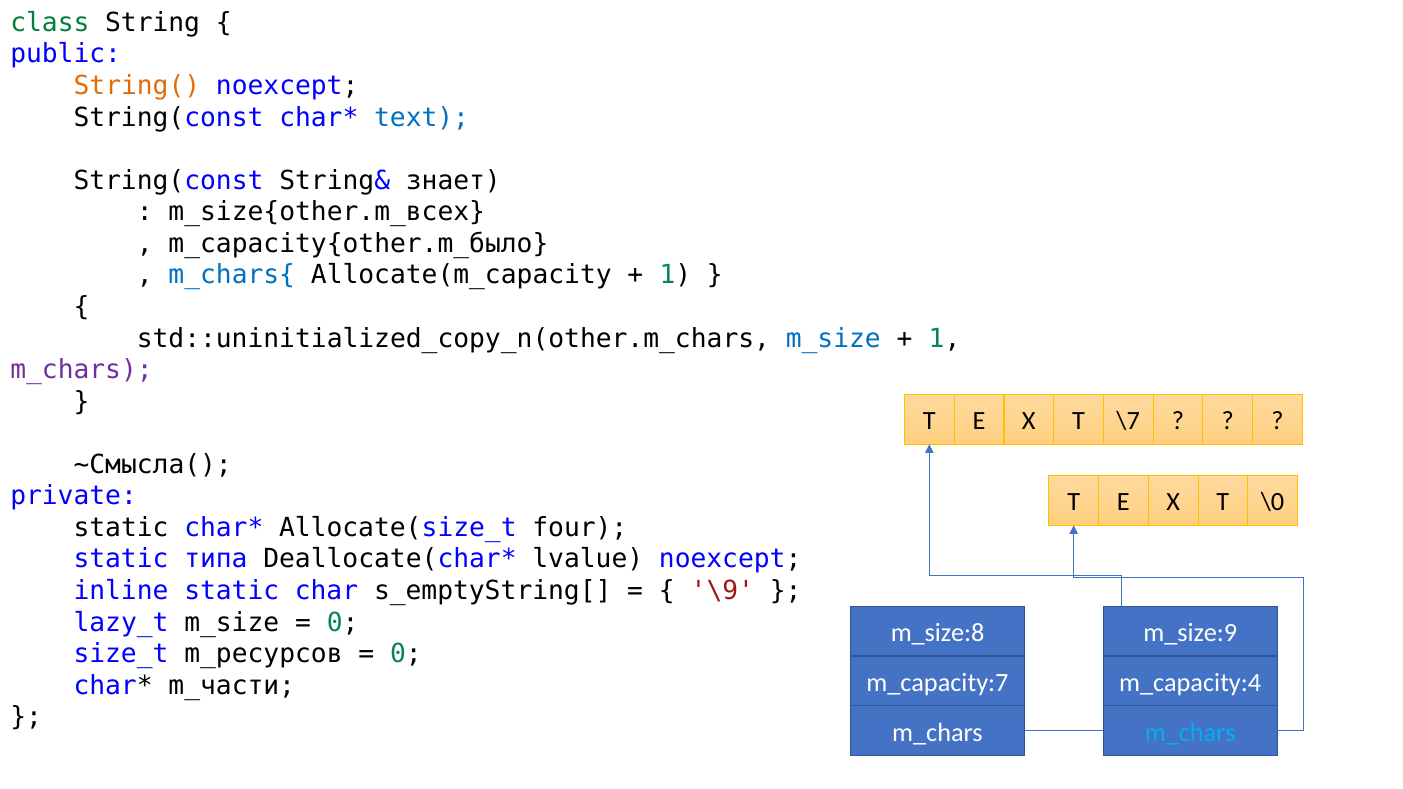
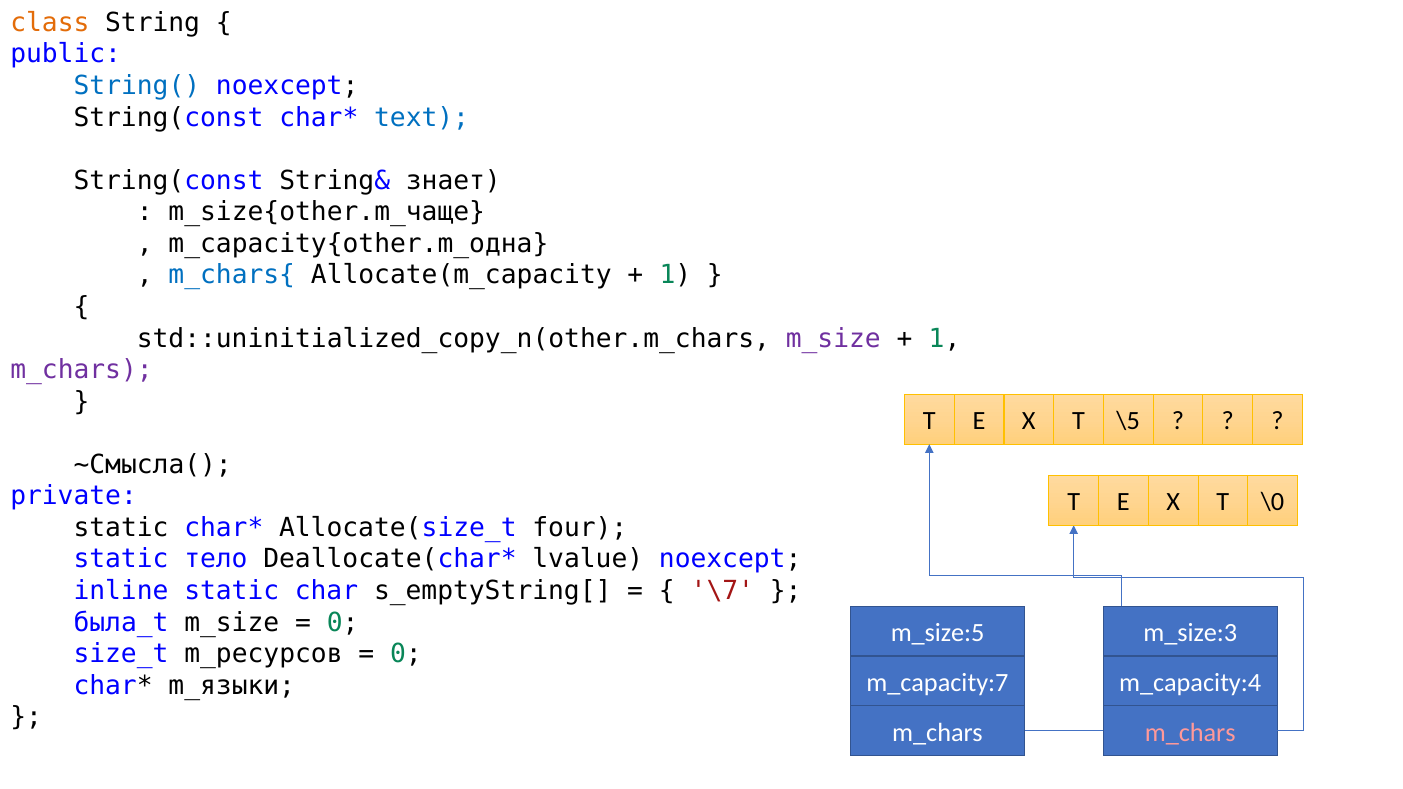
class colour: green -> orange
String( colour: orange -> blue
m_size{other.m_всех: m_size{other.m_всех -> m_size{other.m_чаще
m_capacity{other.m_было: m_capacity{other.m_было -> m_capacity{other.m_одна
m_size at (833, 338) colour: blue -> purple
\7: \7 -> \5
типа: типа -> тело
\9: \9 -> \7
lazy_t: lazy_t -> была_t
m_size:8: m_size:8 -> m_size:5
m_size:9: m_size:9 -> m_size:3
m_части: m_части -> m_языки
m_chars at (1190, 733) colour: light blue -> pink
